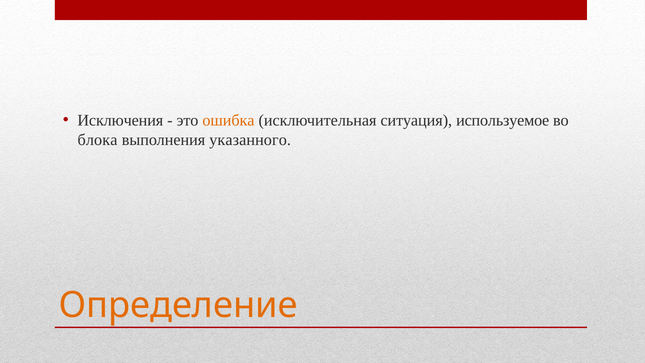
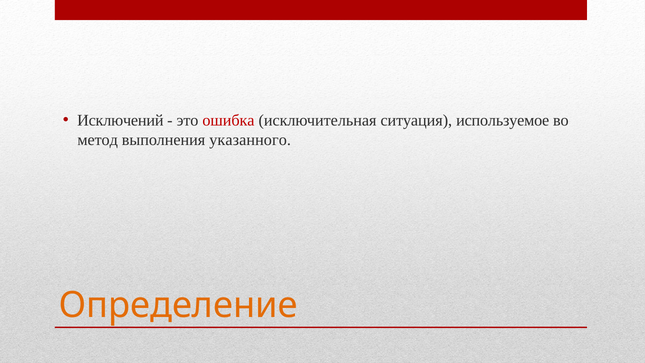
Исключения: Исключения -> Исключений
ошибка colour: orange -> red
блока: блока -> метод
